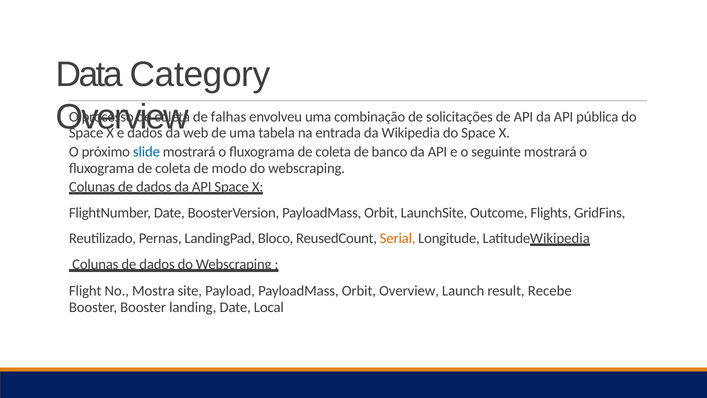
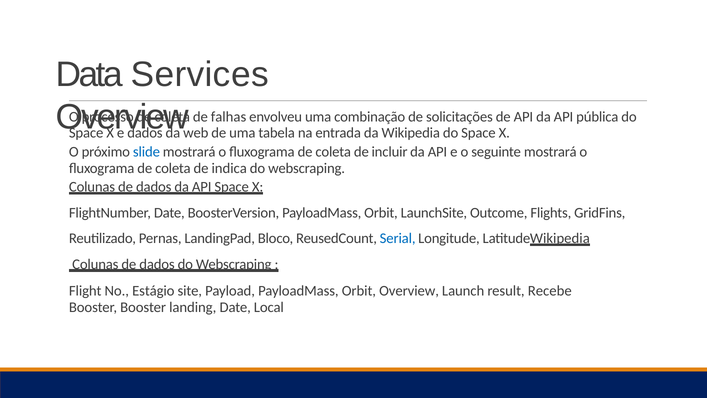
Category: Category -> Services
banco: banco -> incluir
modo: modo -> indica
Serial colour: orange -> blue
Mostra: Mostra -> Estágio
